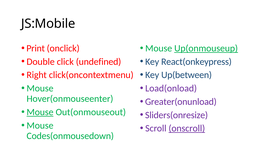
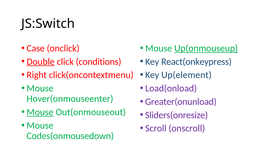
JS:Mobile: JS:Mobile -> JS:Switch
Print: Print -> Case
Double underline: none -> present
undefined: undefined -> conditions
Up(between: Up(between -> Up(element
onscroll underline: present -> none
